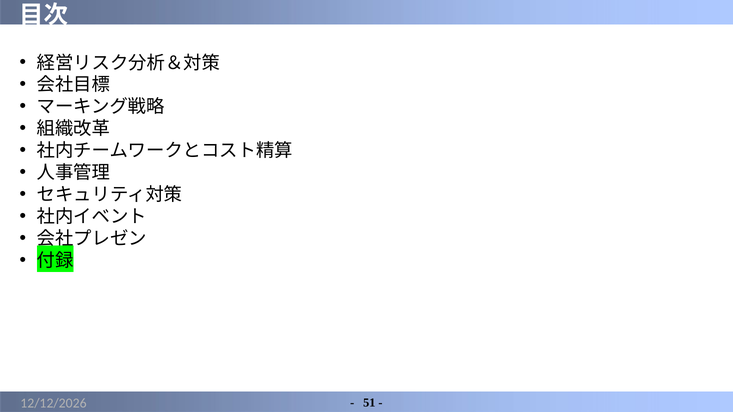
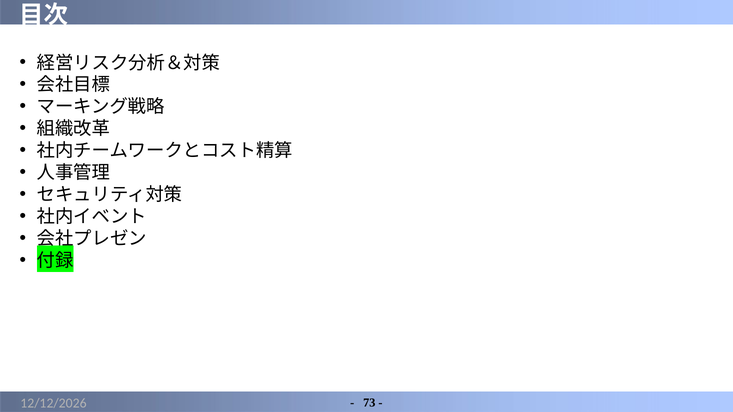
51: 51 -> 73
